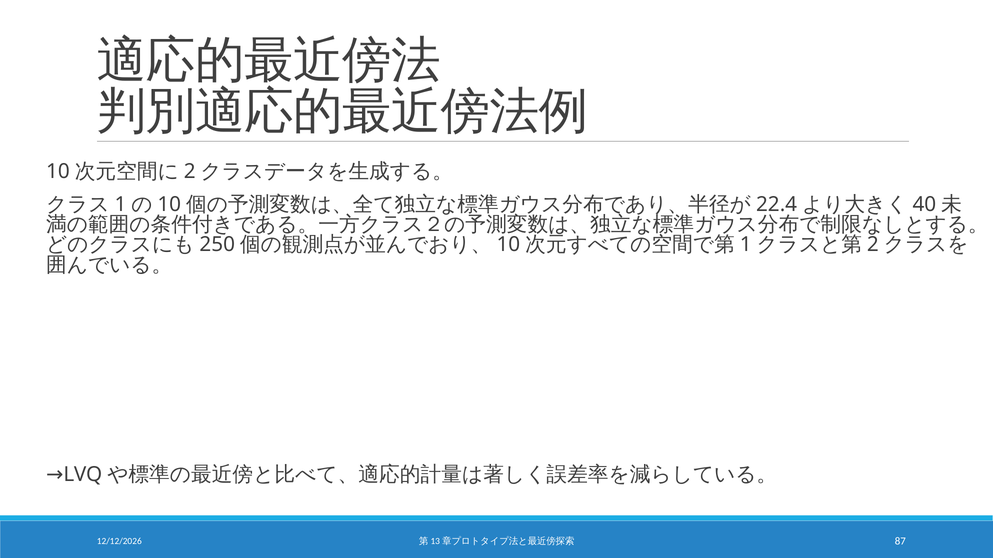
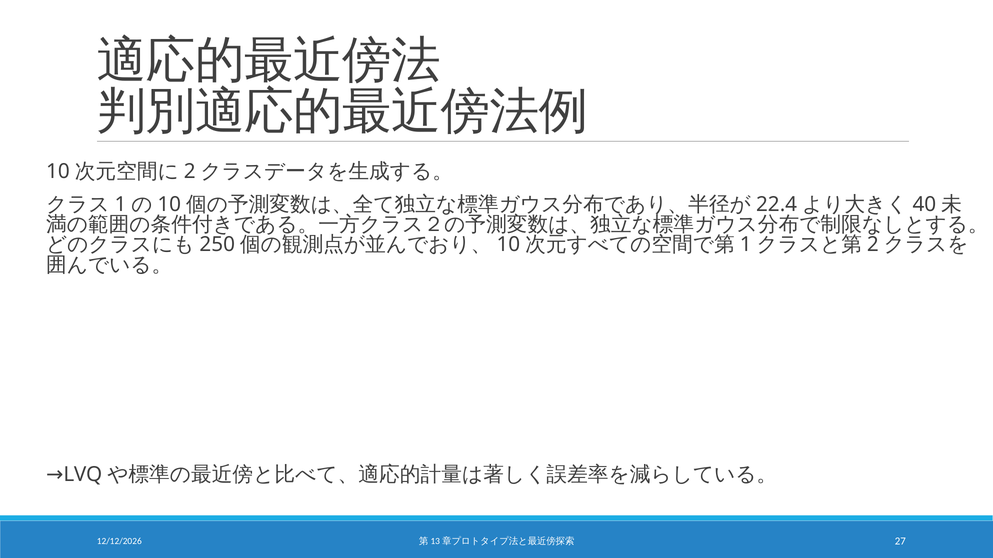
87: 87 -> 27
